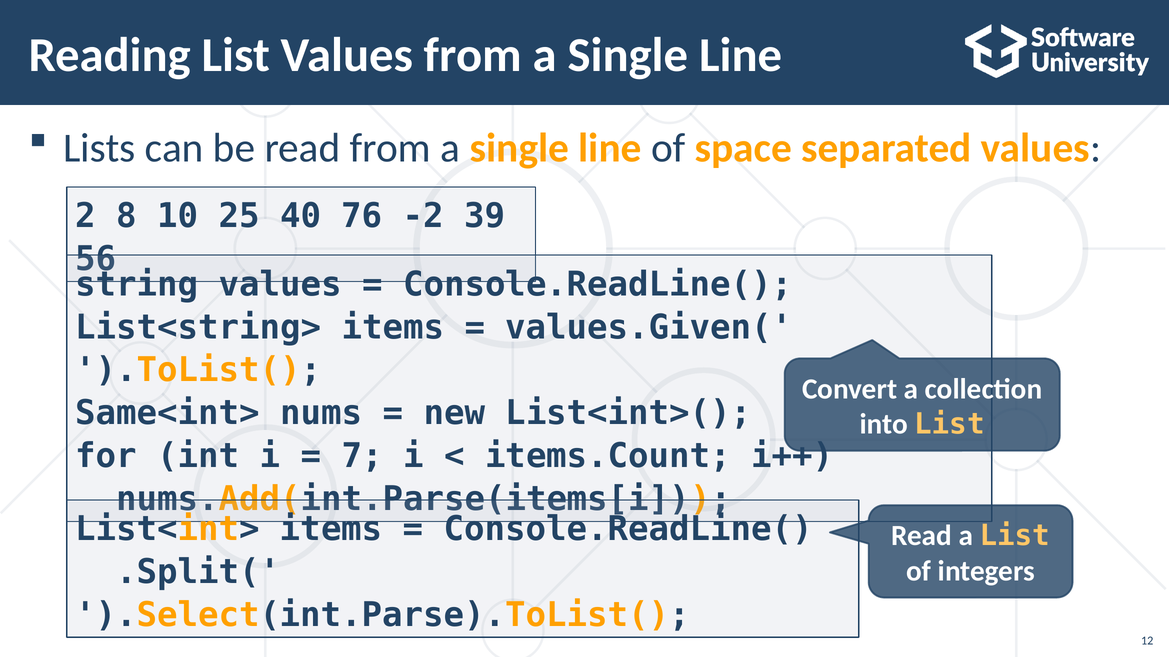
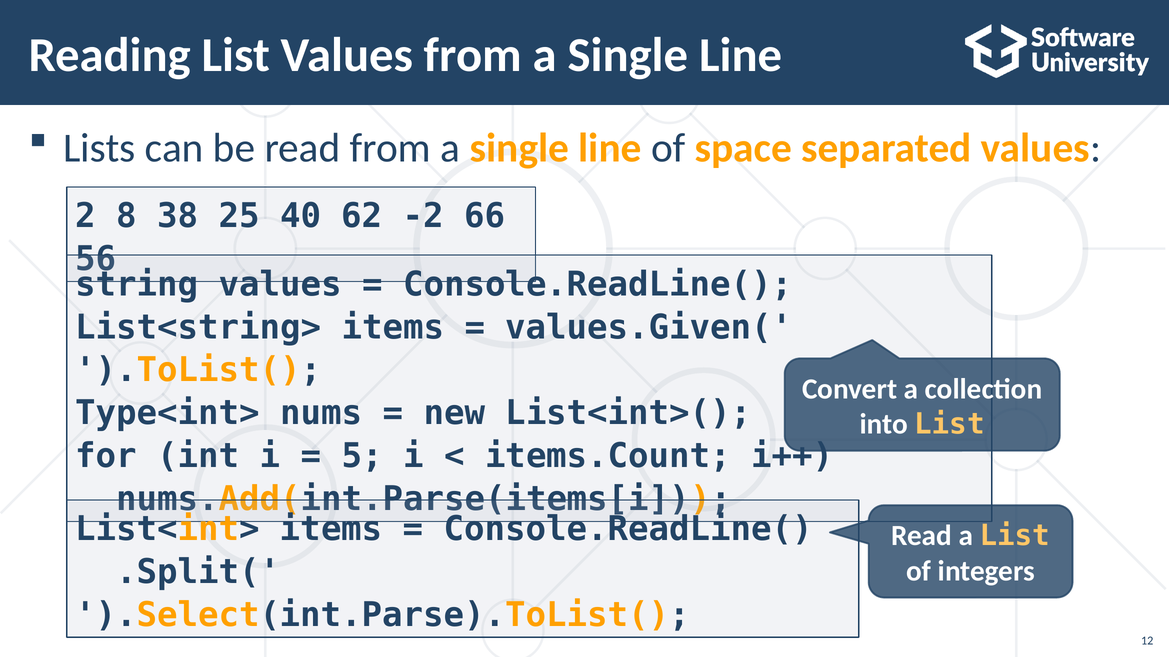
10: 10 -> 38
76: 76 -> 62
39: 39 -> 66
Same<int>: Same<int> -> Type<int>
7: 7 -> 5
